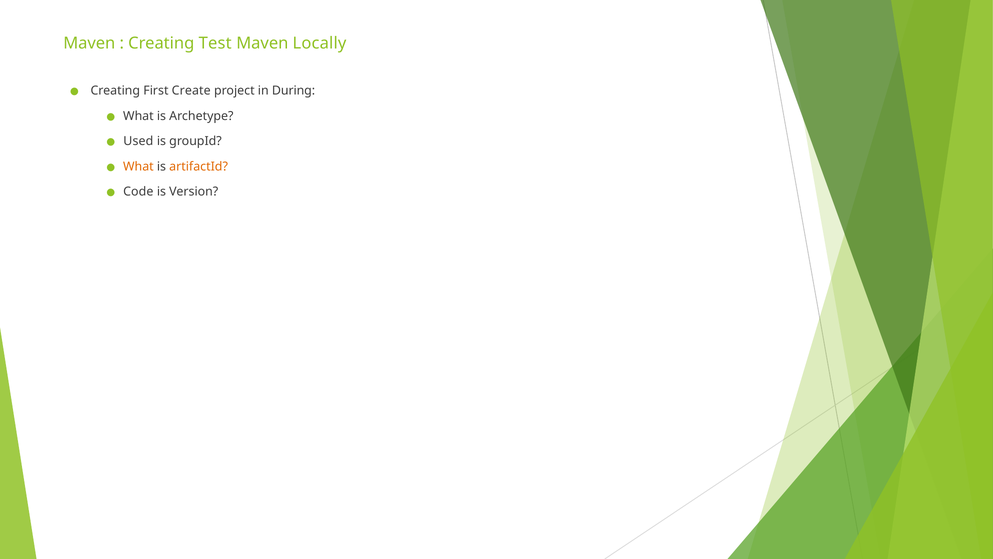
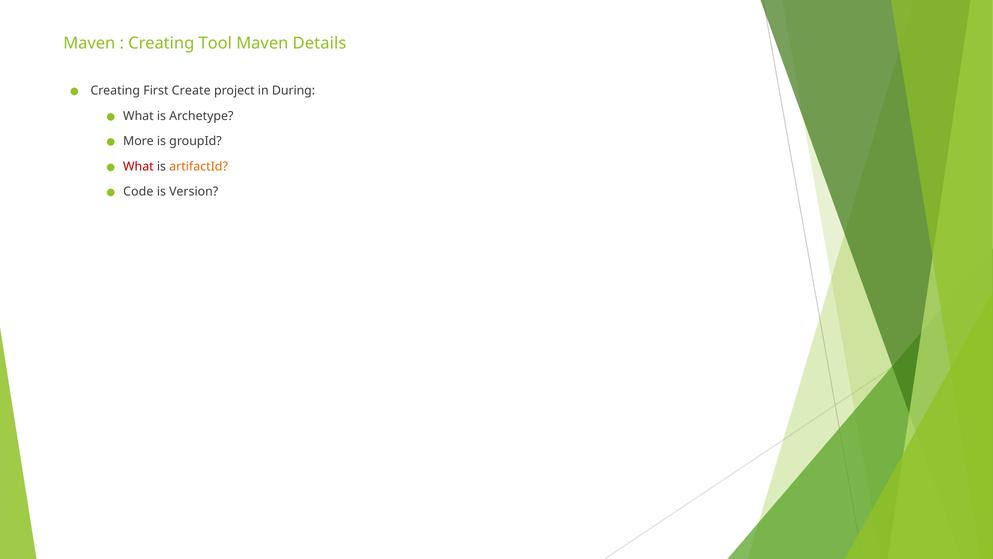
Test: Test -> Tool
Locally: Locally -> Details
Used: Used -> More
What at (138, 166) colour: orange -> red
